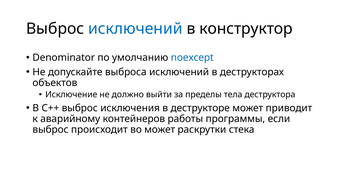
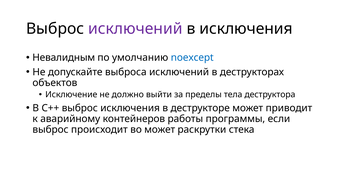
исключений at (135, 29) colour: blue -> purple
в конструктор: конструктор -> исключения
Denominator: Denominator -> Невалидным
